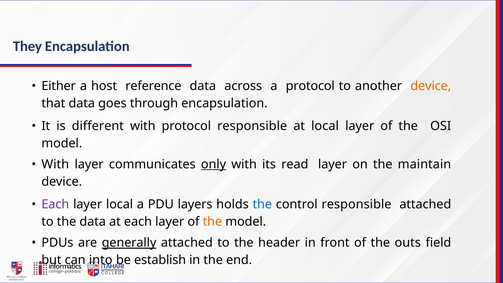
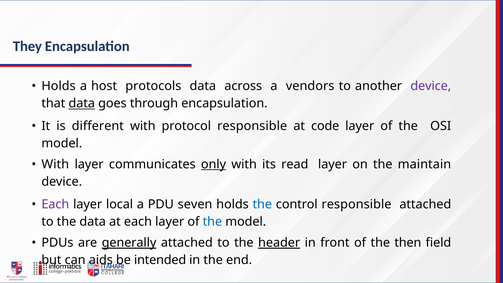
Either at (59, 86): Either -> Holds
reference: reference -> protocols
a protocol: protocol -> vendors
device at (431, 86) colour: orange -> purple
data at (82, 103) underline: none -> present
at local: local -> code
layers: layers -> seven
the at (212, 222) colour: orange -> blue
header underline: none -> present
outs: outs -> then
into: into -> aids
establish: establish -> intended
